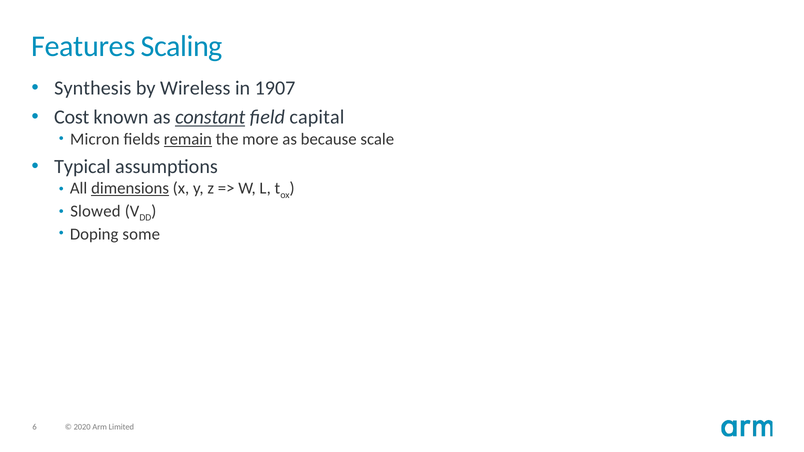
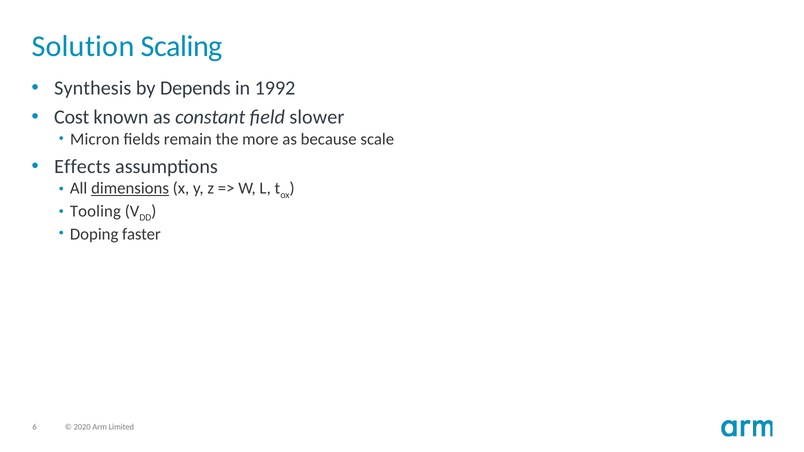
Features: Features -> Solution
Wireless: Wireless -> Depends
1907: 1907 -> 1992
constant underline: present -> none
capital: capital -> slower
remain underline: present -> none
Typical: Typical -> Effects
Slowed: Slowed -> Tooling
some: some -> faster
